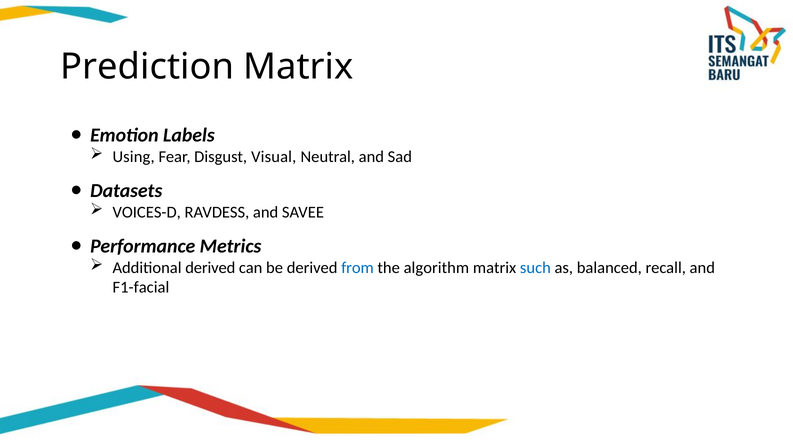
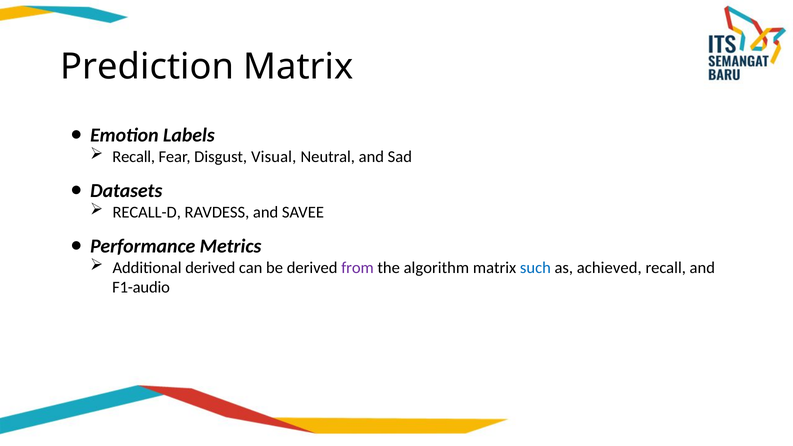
Using at (134, 157): Using -> Recall
VOICES-D: VOICES-D -> RECALL-D
from colour: blue -> purple
balanced: balanced -> achieved
F1-facial: F1-facial -> F1-audio
